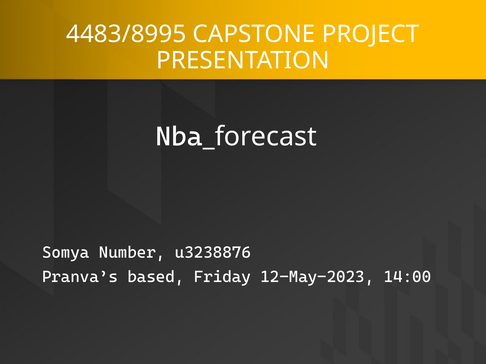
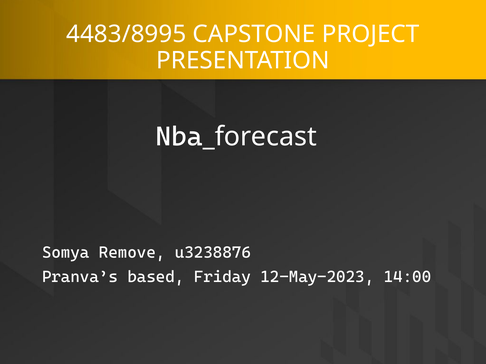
Number: Number -> Remove
